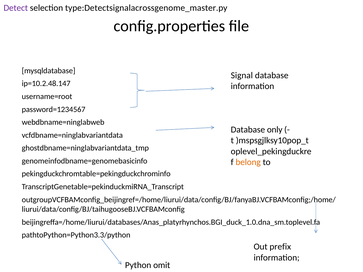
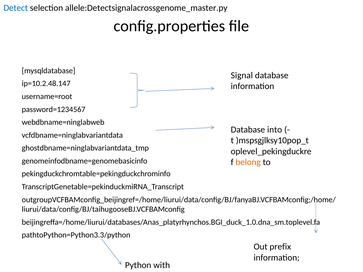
Detect colour: purple -> blue
type:Detectsignalacrossgenome_master.py: type:Detectsignalacrossgenome_master.py -> allele:Detectsignalacrossgenome_master.py
only: only -> into
omit: omit -> with
